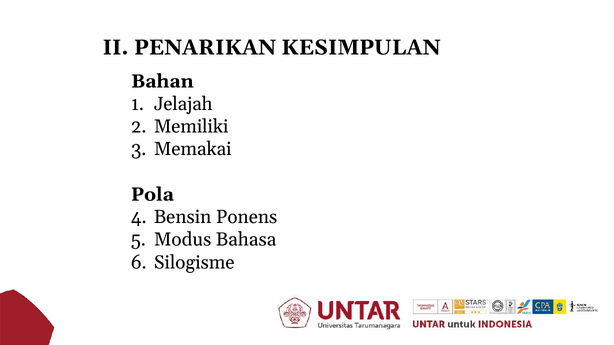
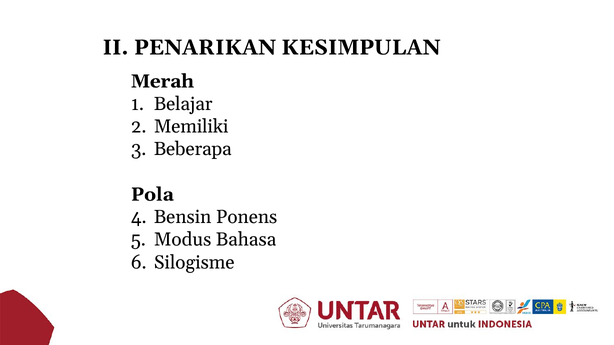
Bahan: Bahan -> Merah
Jelajah: Jelajah -> Belajar
Memakai: Memakai -> Beberapa
